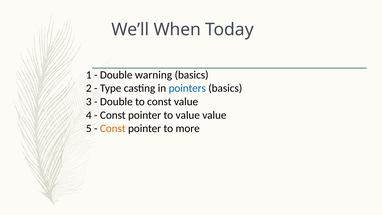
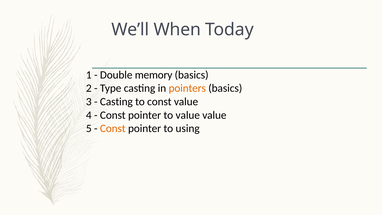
warning: warning -> memory
pointers colour: blue -> orange
Double at (116, 102): Double -> Casting
more: more -> using
